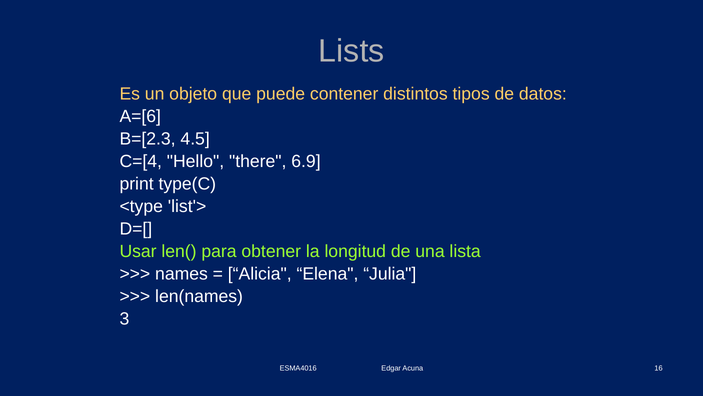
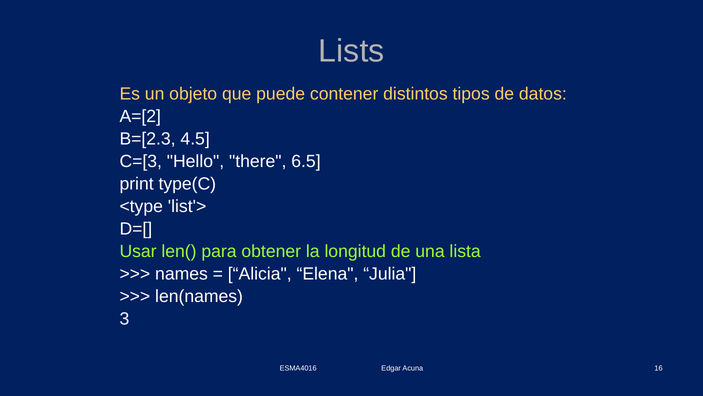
A=[6: A=[6 -> A=[2
C=[4: C=[4 -> C=[3
6.9: 6.9 -> 6.5
